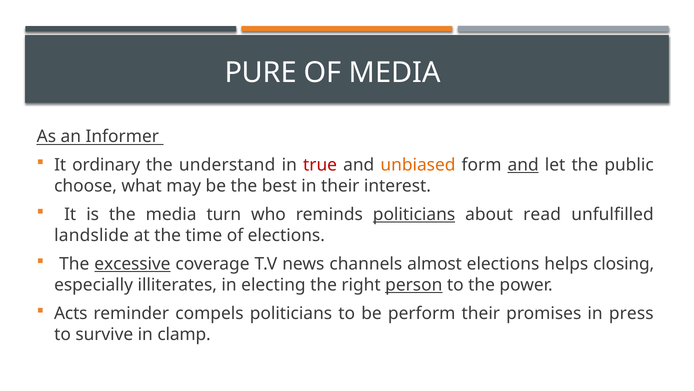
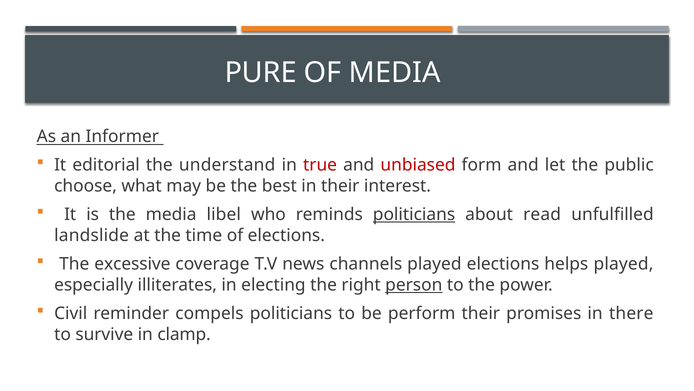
ordinary: ordinary -> editorial
unbiased colour: orange -> red
and at (523, 165) underline: present -> none
turn: turn -> libel
excessive underline: present -> none
channels almost: almost -> played
helps closing: closing -> played
Acts: Acts -> Civil
press: press -> there
